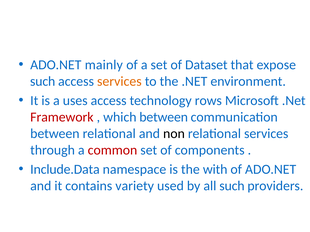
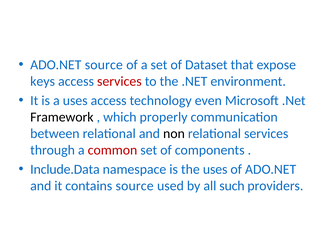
ADO.NET mainly: mainly -> source
such at (43, 82): such -> keys
services at (119, 82) colour: orange -> red
rows: rows -> even
Framework colour: red -> black
which between: between -> properly
the with: with -> uses
contains variety: variety -> source
